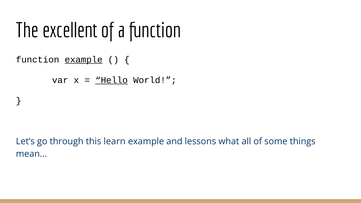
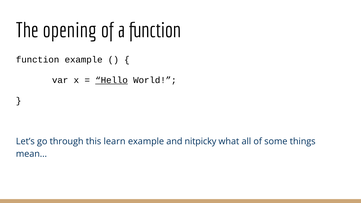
excellent: excellent -> opening
example at (84, 60) underline: present -> none
lessons: lessons -> nitpicky
